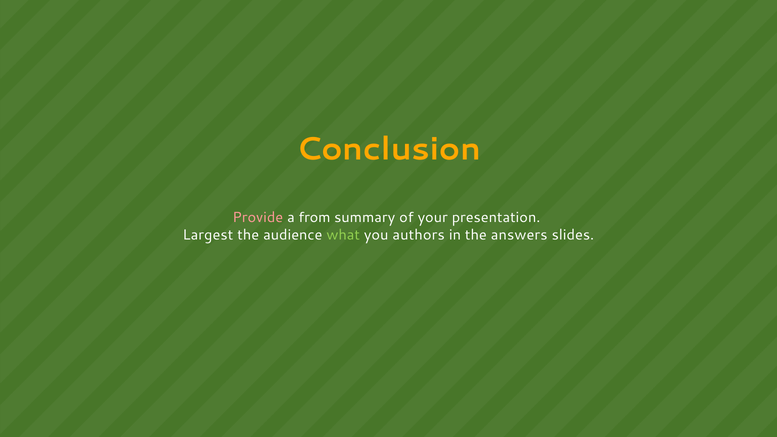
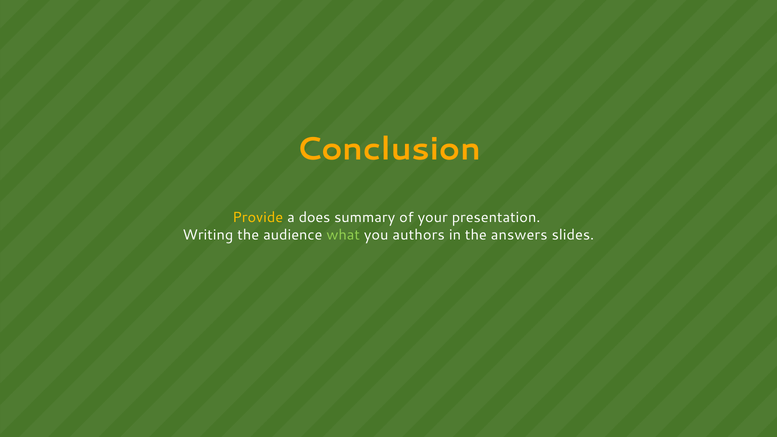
Provide colour: pink -> yellow
from: from -> does
Largest: Largest -> Writing
